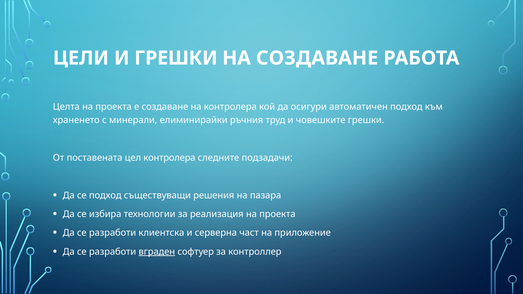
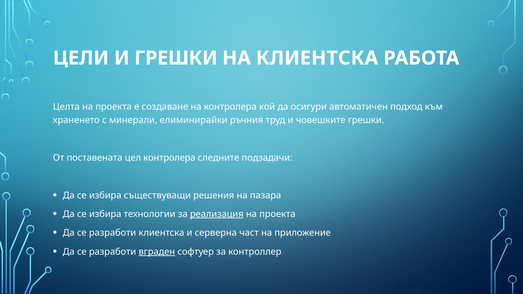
НА СОЗДАВАНЕ: СОЗДАВАНЕ -> КЛИЕНТСКА
подход at (105, 195): подход -> избира
реализация underline: none -> present
